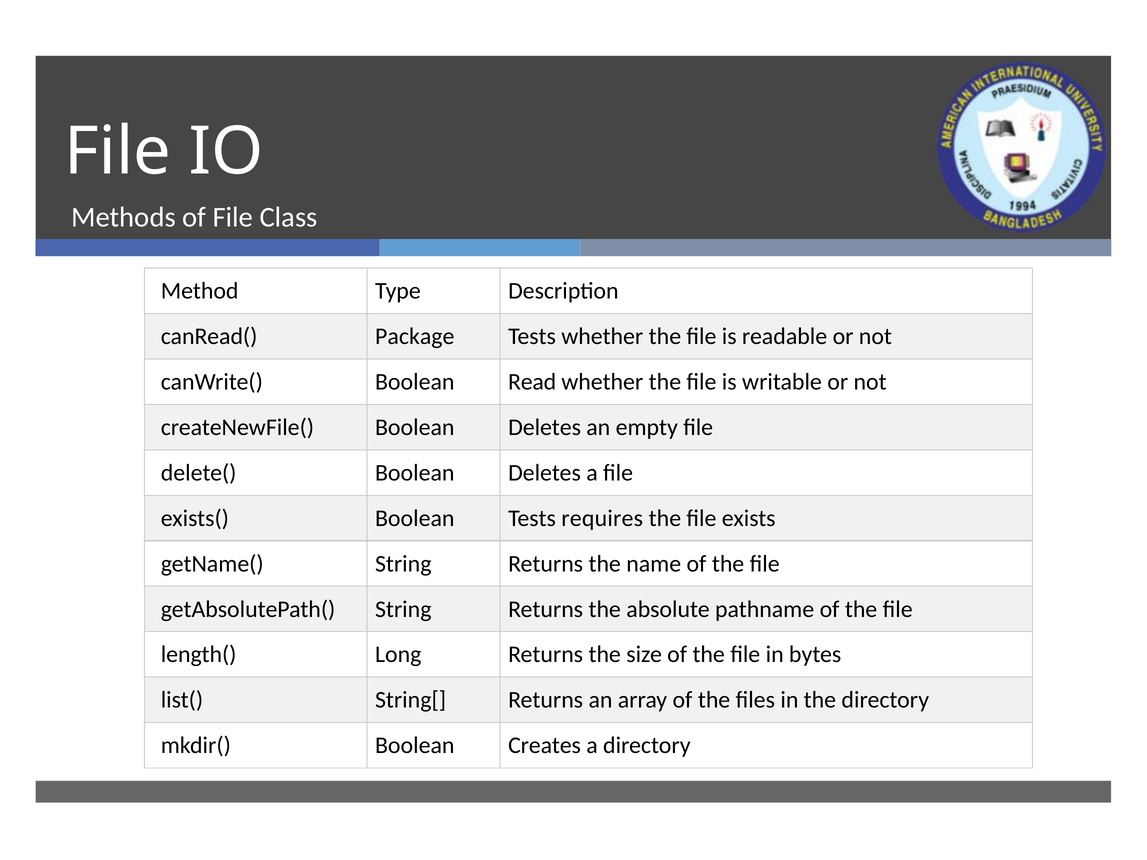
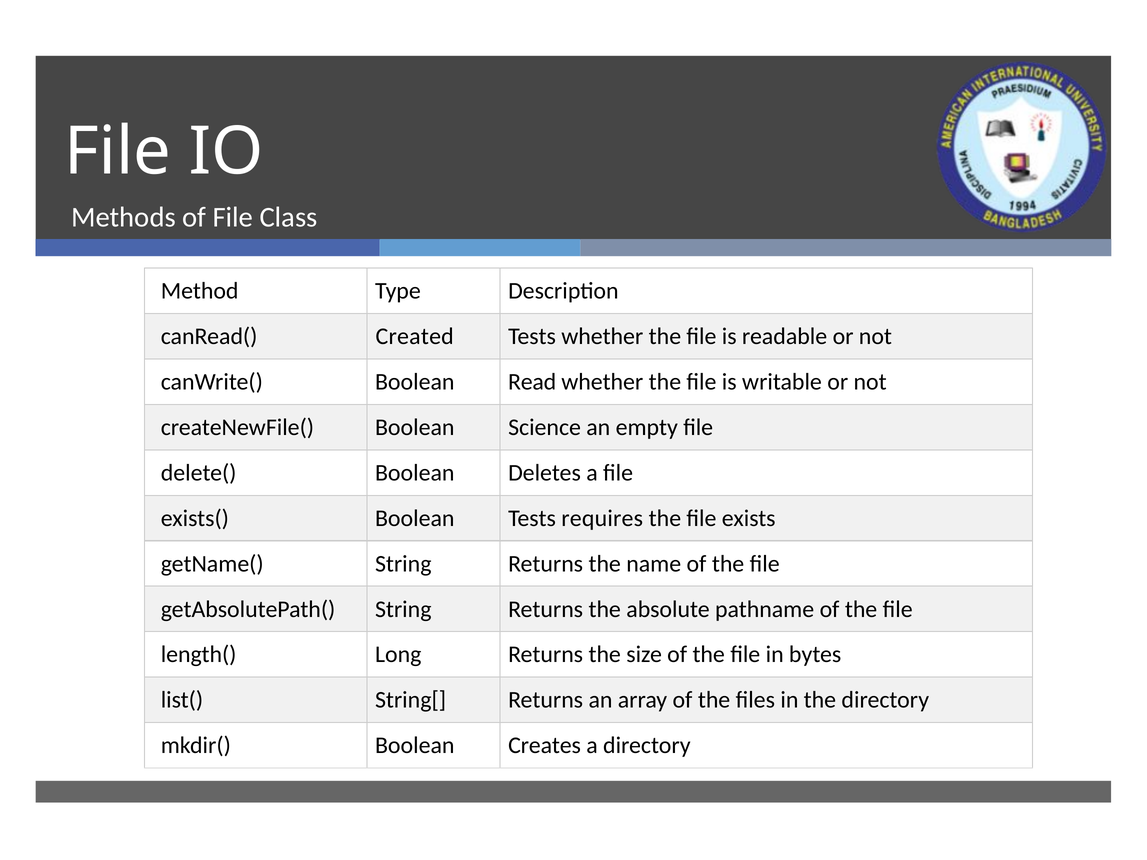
Package: Package -> Created
createNewFile( Boolean Deletes: Deletes -> Science
